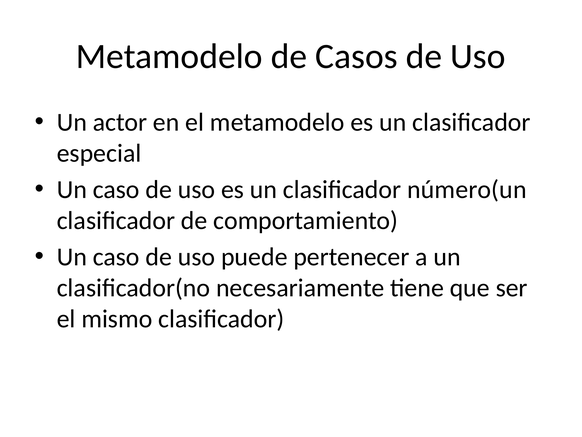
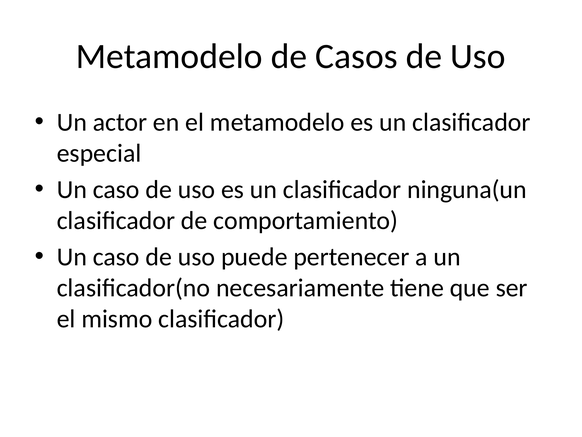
número(un: número(un -> ninguna(un
